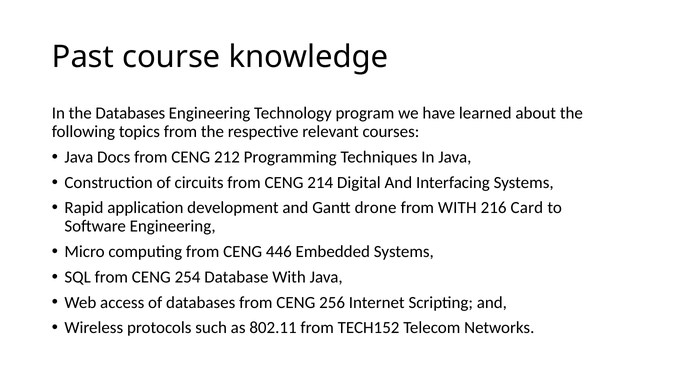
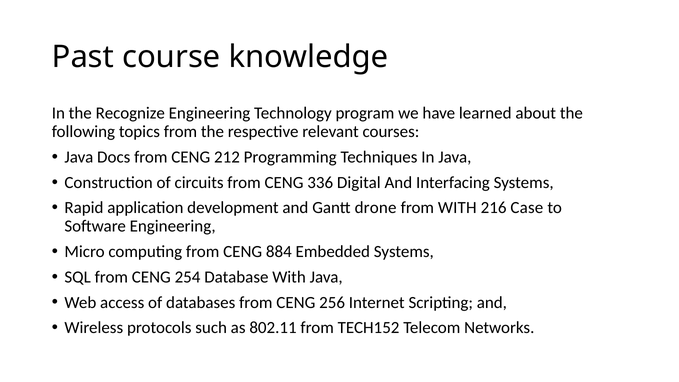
the Databases: Databases -> Recognize
214: 214 -> 336
Card: Card -> Case
446: 446 -> 884
